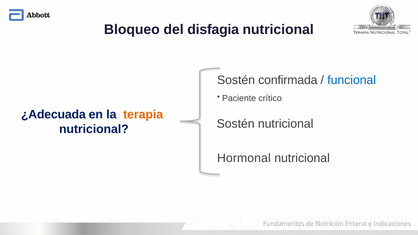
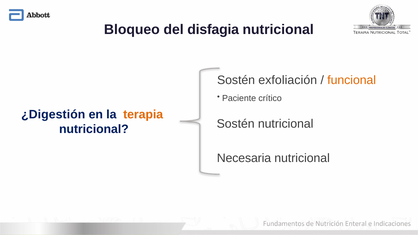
confirmada: confirmada -> exfoliación
funcional colour: blue -> orange
¿Adecuada: ¿Adecuada -> ¿Digestión
Hormonal: Hormonal -> Necesaria
